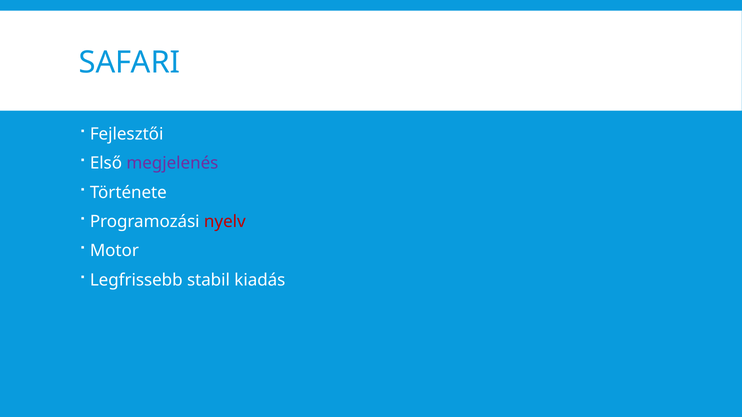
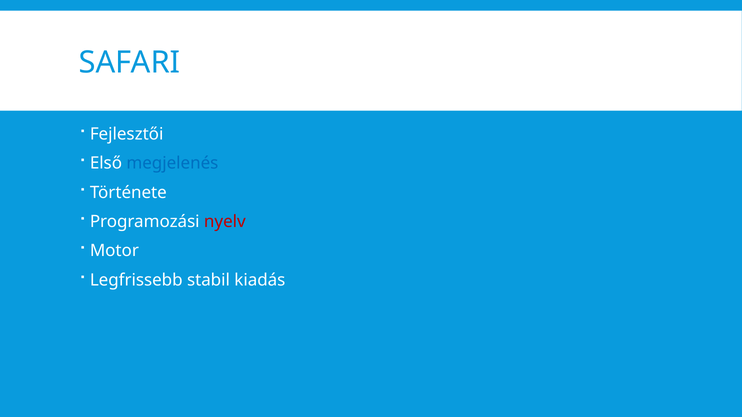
megjelenés colour: purple -> blue
